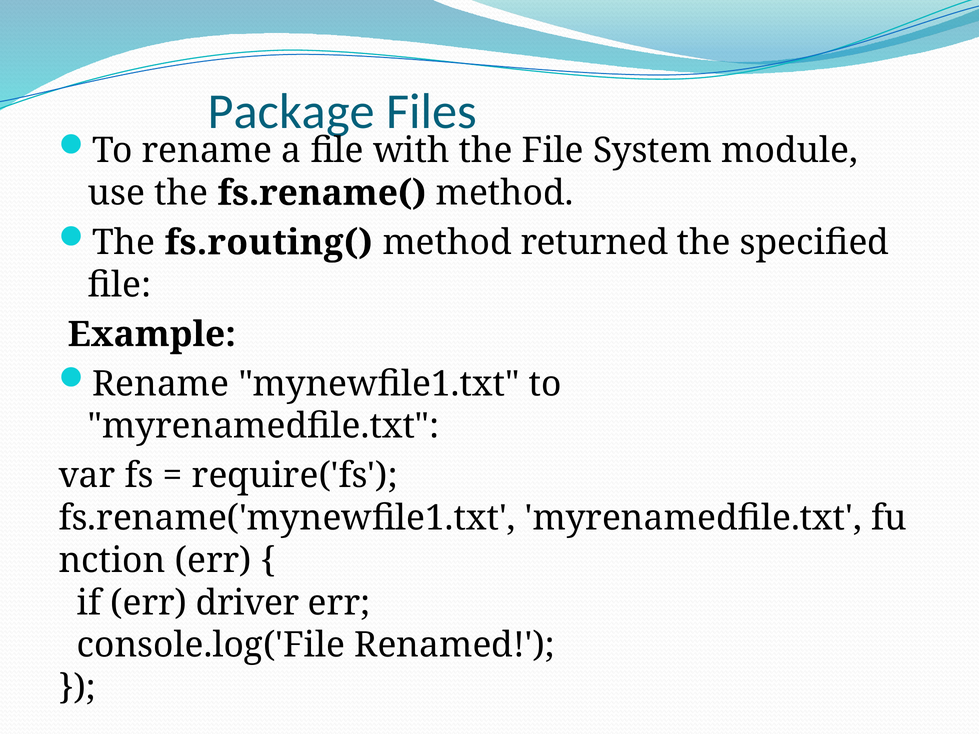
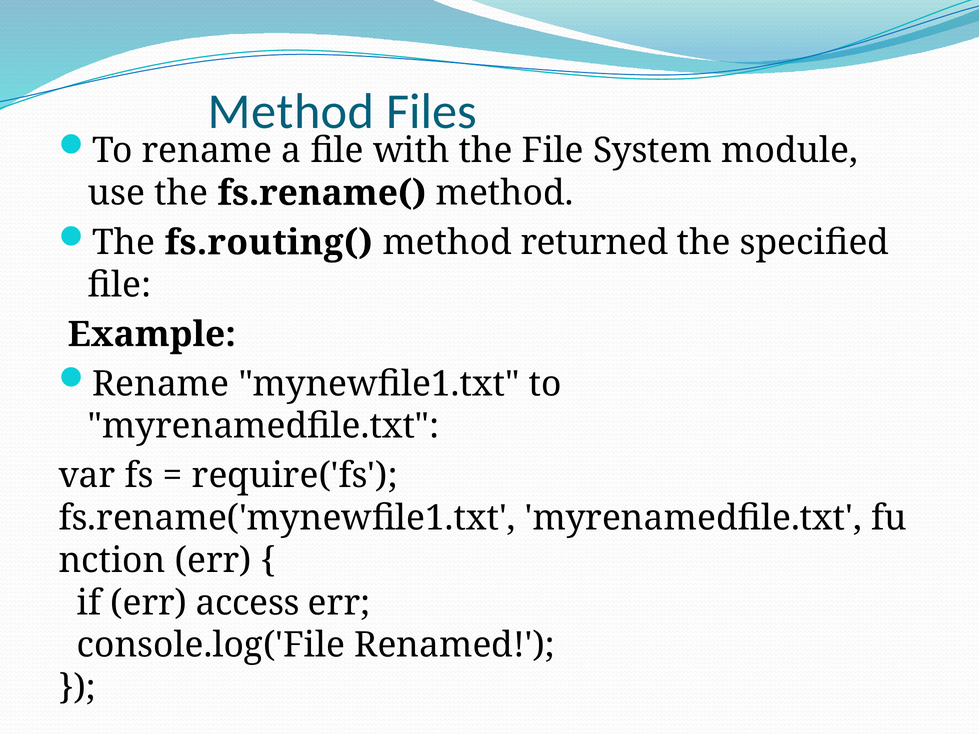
Package at (291, 112): Package -> Method
driver: driver -> access
